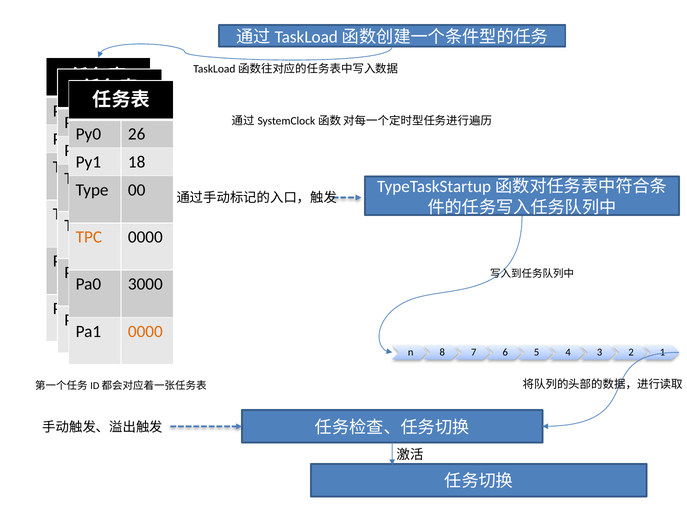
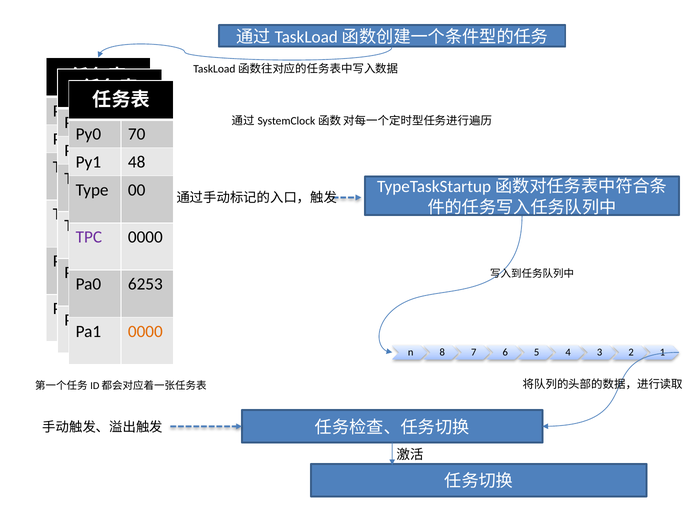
26: 26 -> 70
18: 18 -> 48
TPC at (89, 237) colour: orange -> purple
3000: 3000 -> 6253
